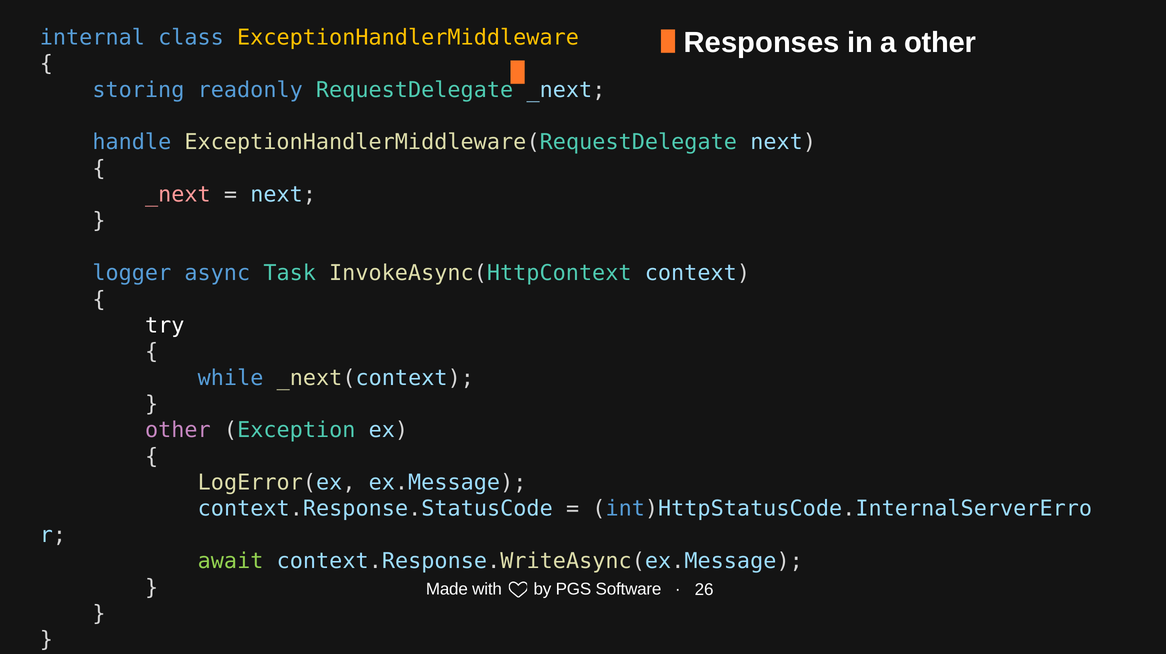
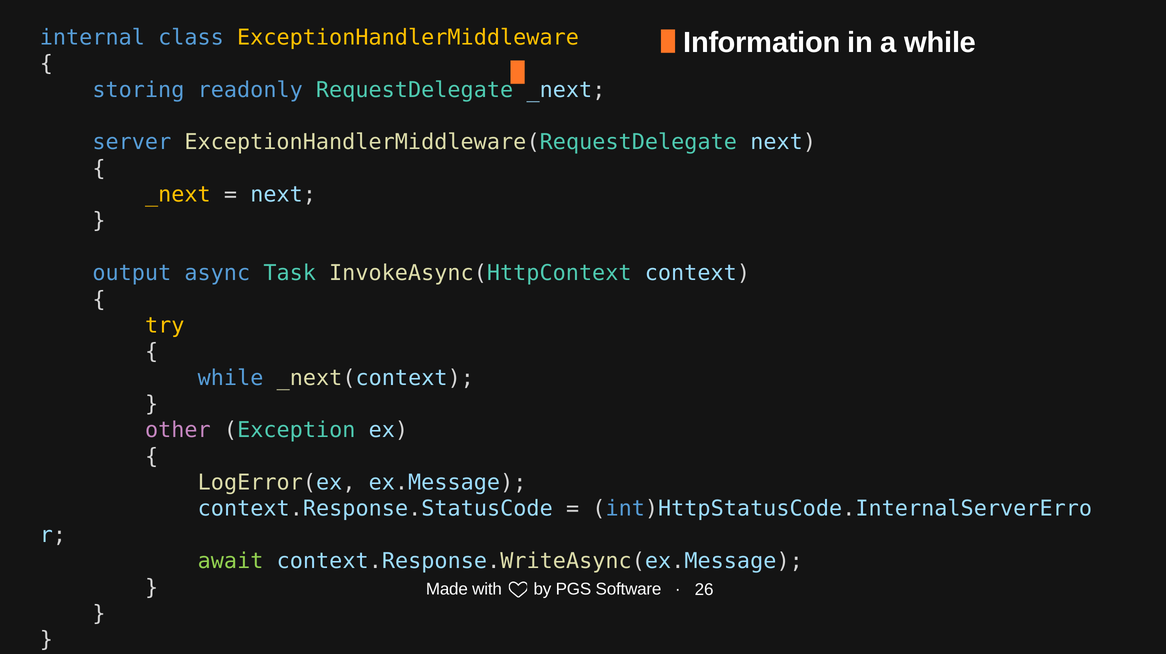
Responses: Responses -> Information
a other: other -> while
handle: handle -> server
_next at (178, 195) colour: pink -> yellow
logger: logger -> output
try colour: white -> yellow
